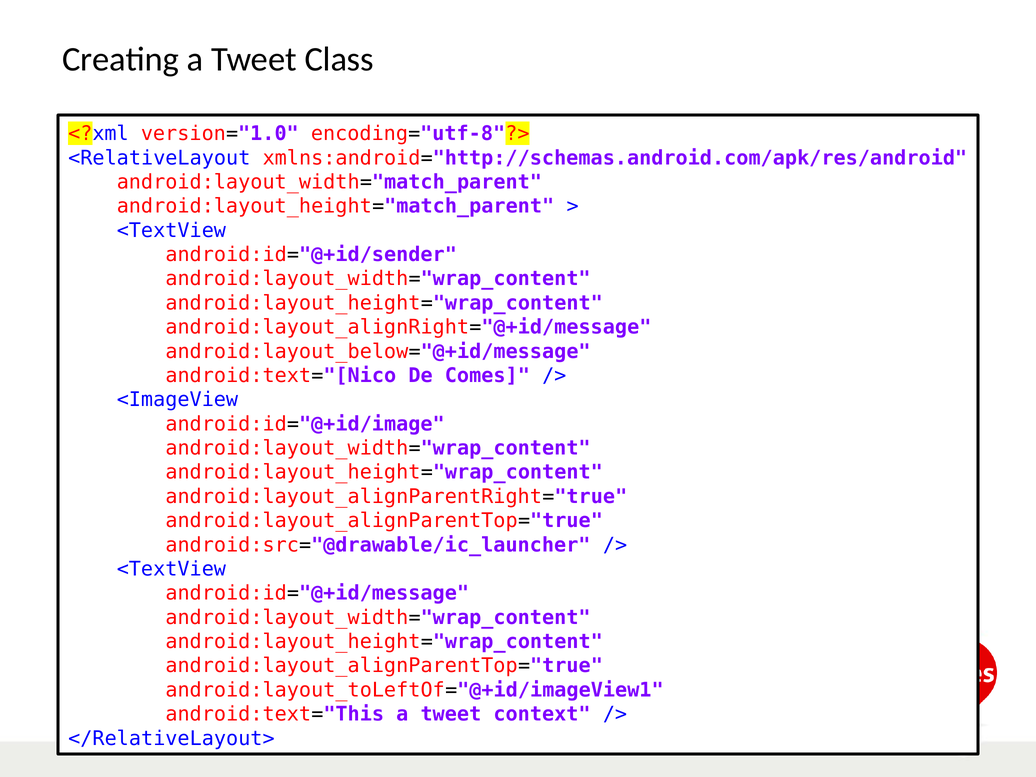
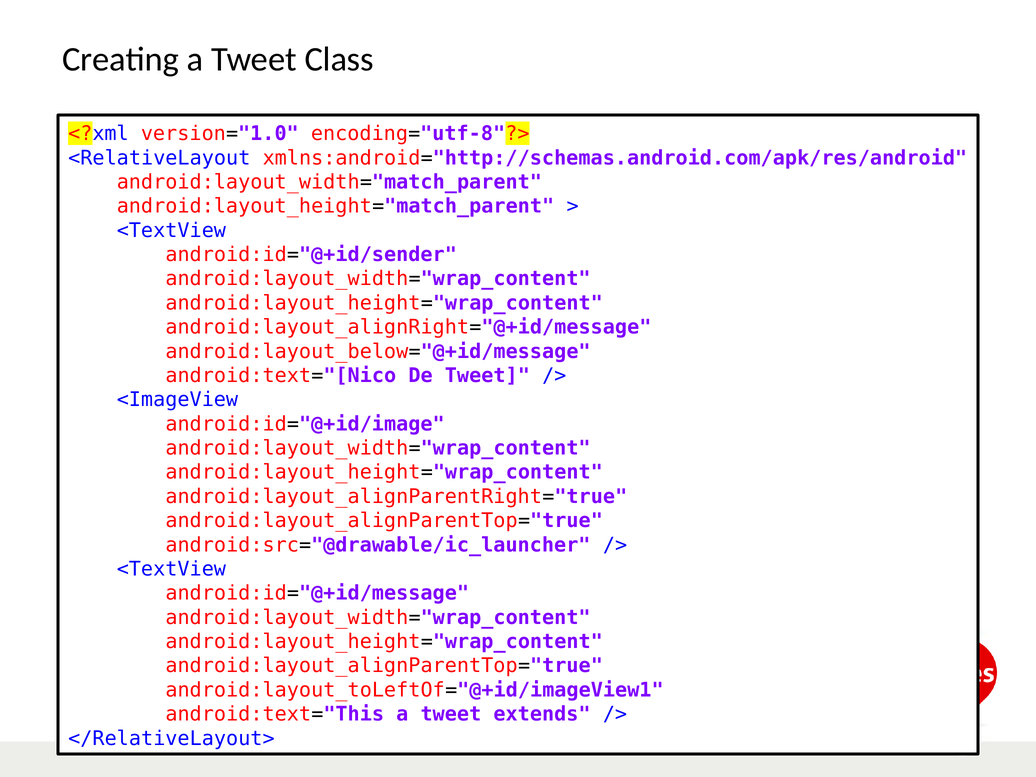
De Comes: Comes -> Tweet
context: context -> extends
